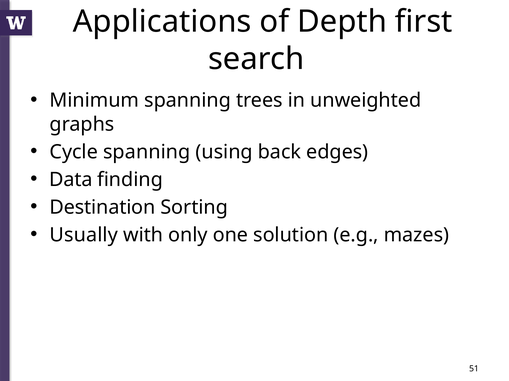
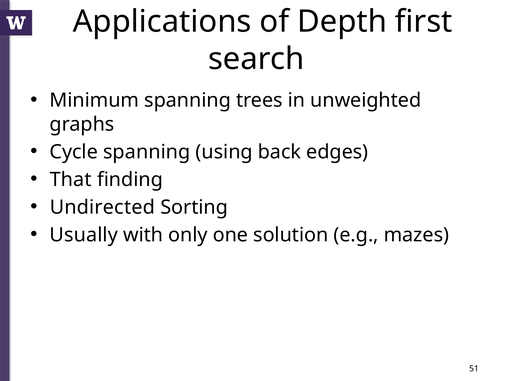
Data: Data -> That
Destination: Destination -> Undirected
